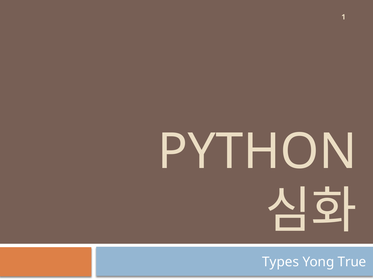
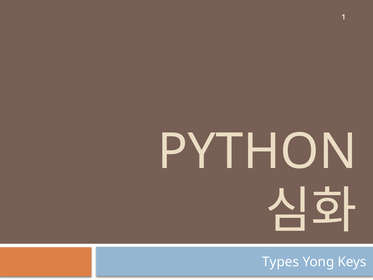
True: True -> Keys
